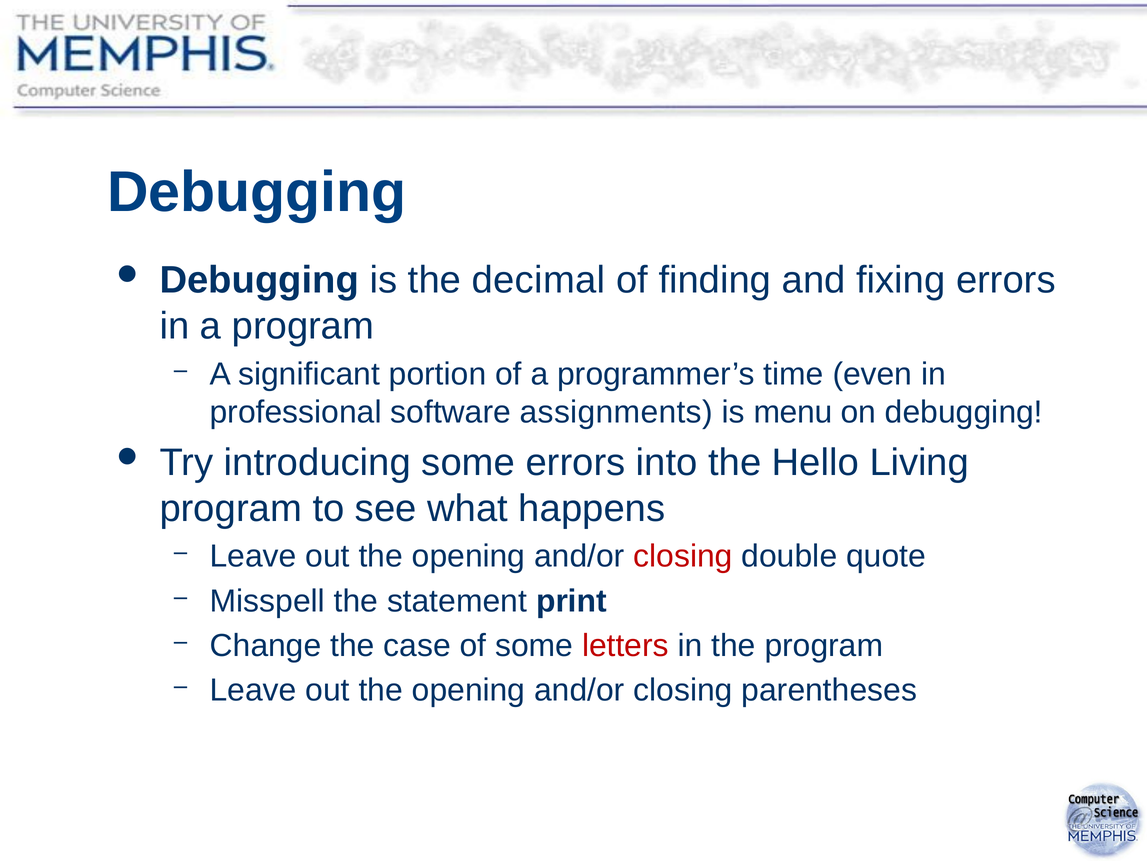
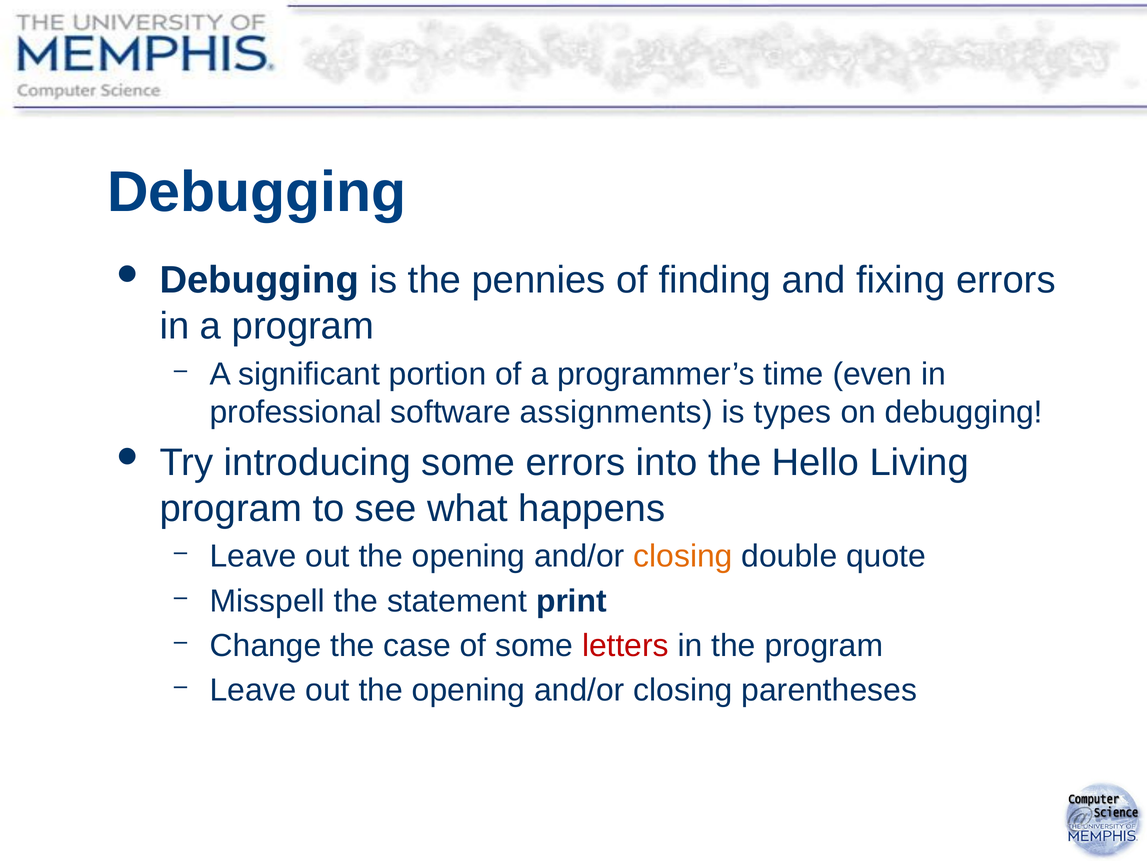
decimal: decimal -> pennies
menu: menu -> types
closing at (683, 556) colour: red -> orange
